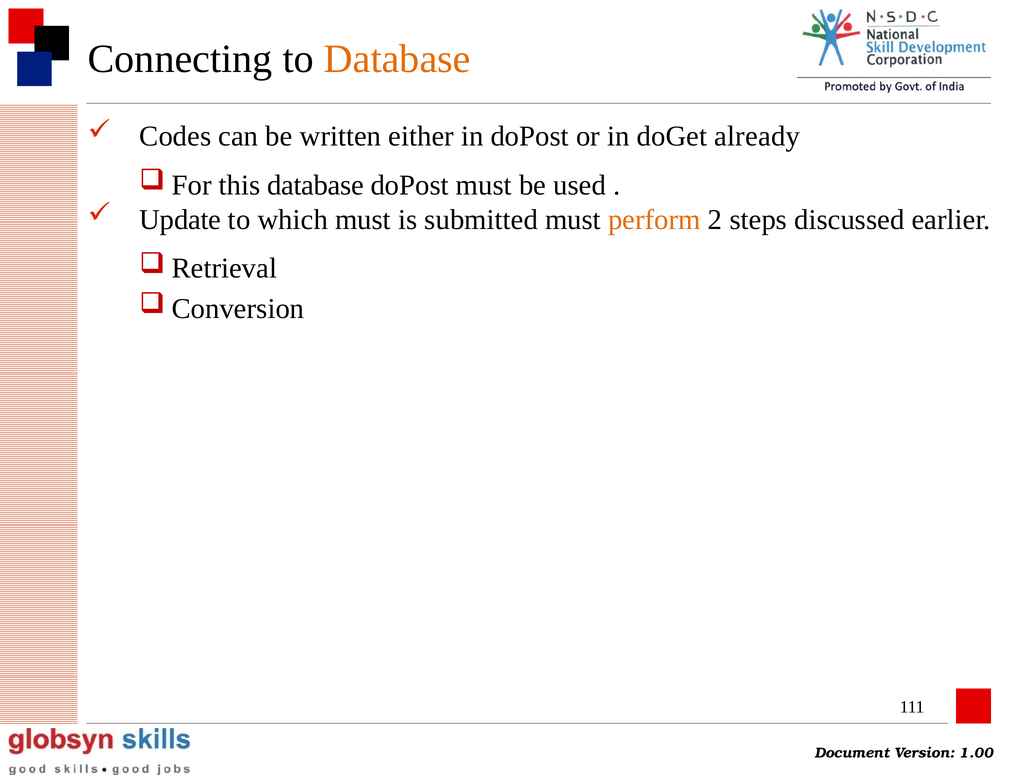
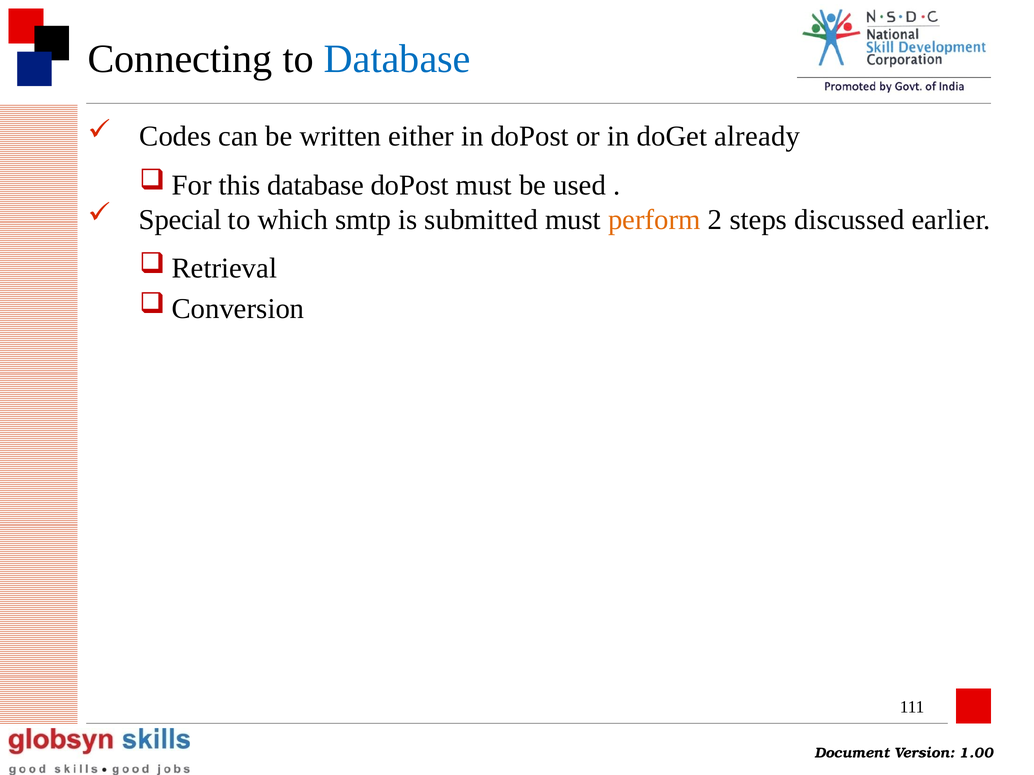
Database at (397, 59) colour: orange -> blue
Update: Update -> Special
which must: must -> smtp
